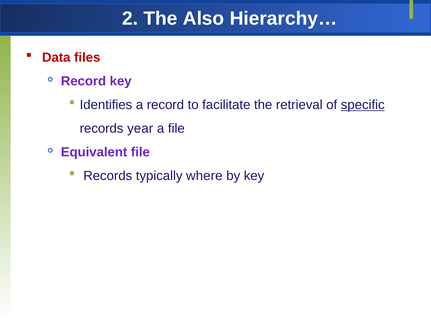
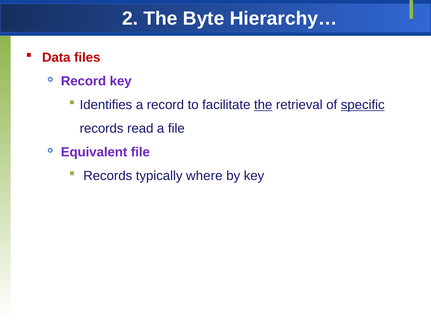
Also: Also -> Byte
the at (263, 105) underline: none -> present
year: year -> read
